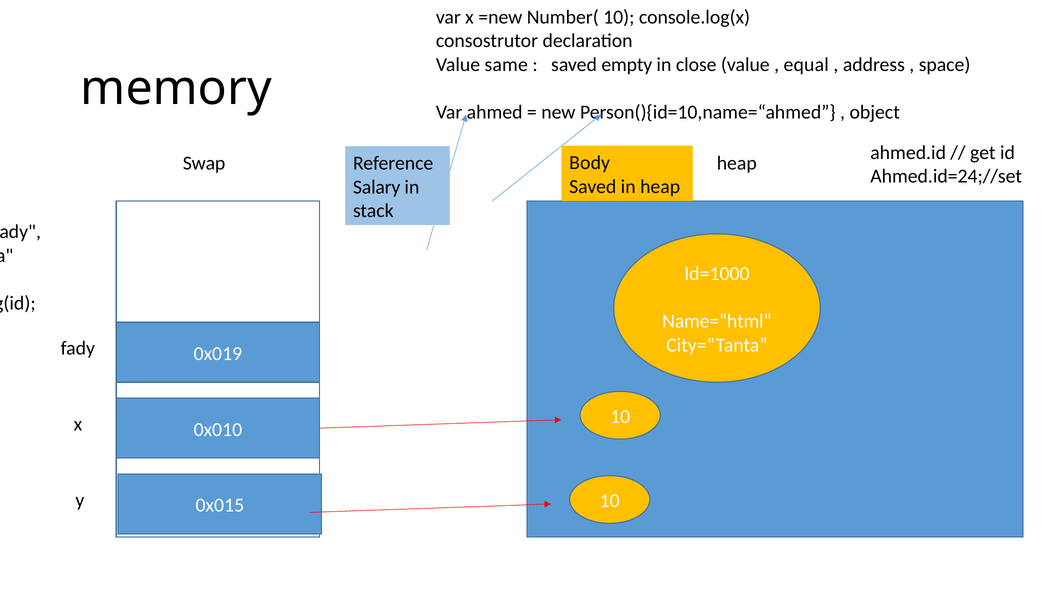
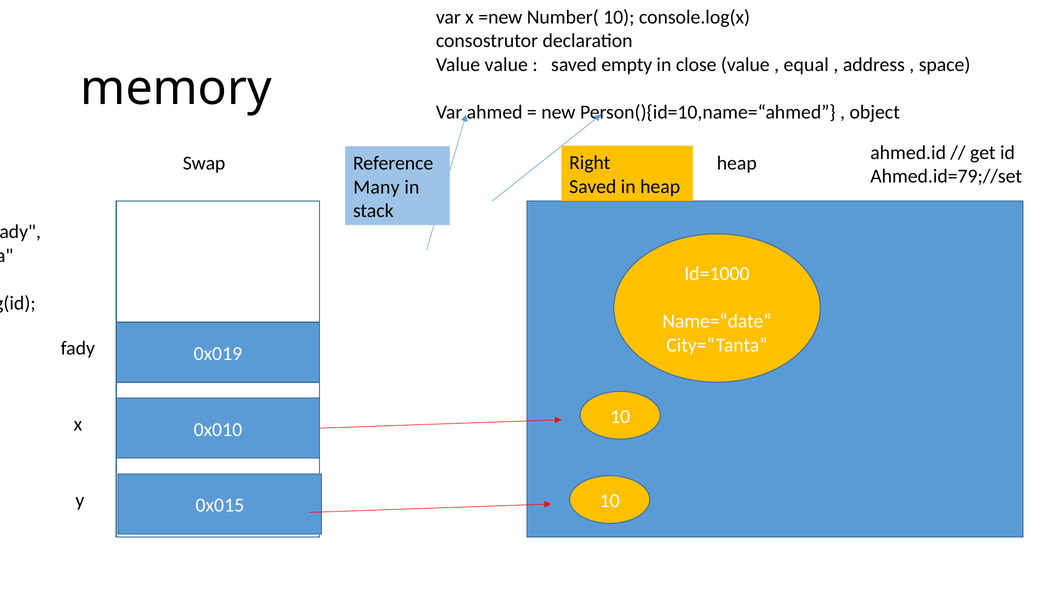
Value same: same -> value
Body: Body -> Right
Ahmed.id=24;//set: Ahmed.id=24;//set -> Ahmed.id=79;//set
Salary: Salary -> Many
Name=“html: Name=“html -> Name=“date
